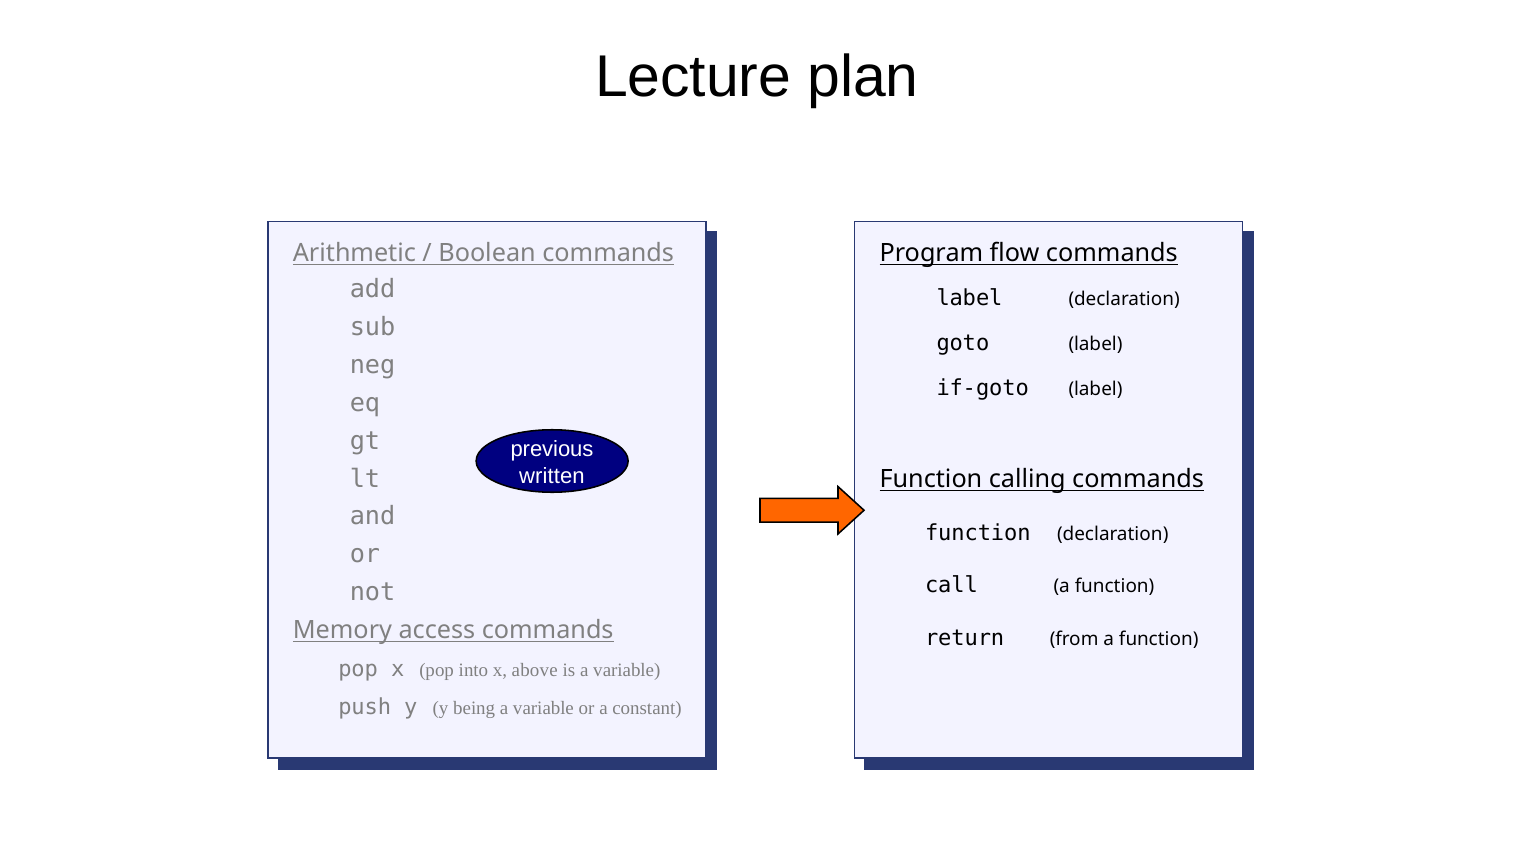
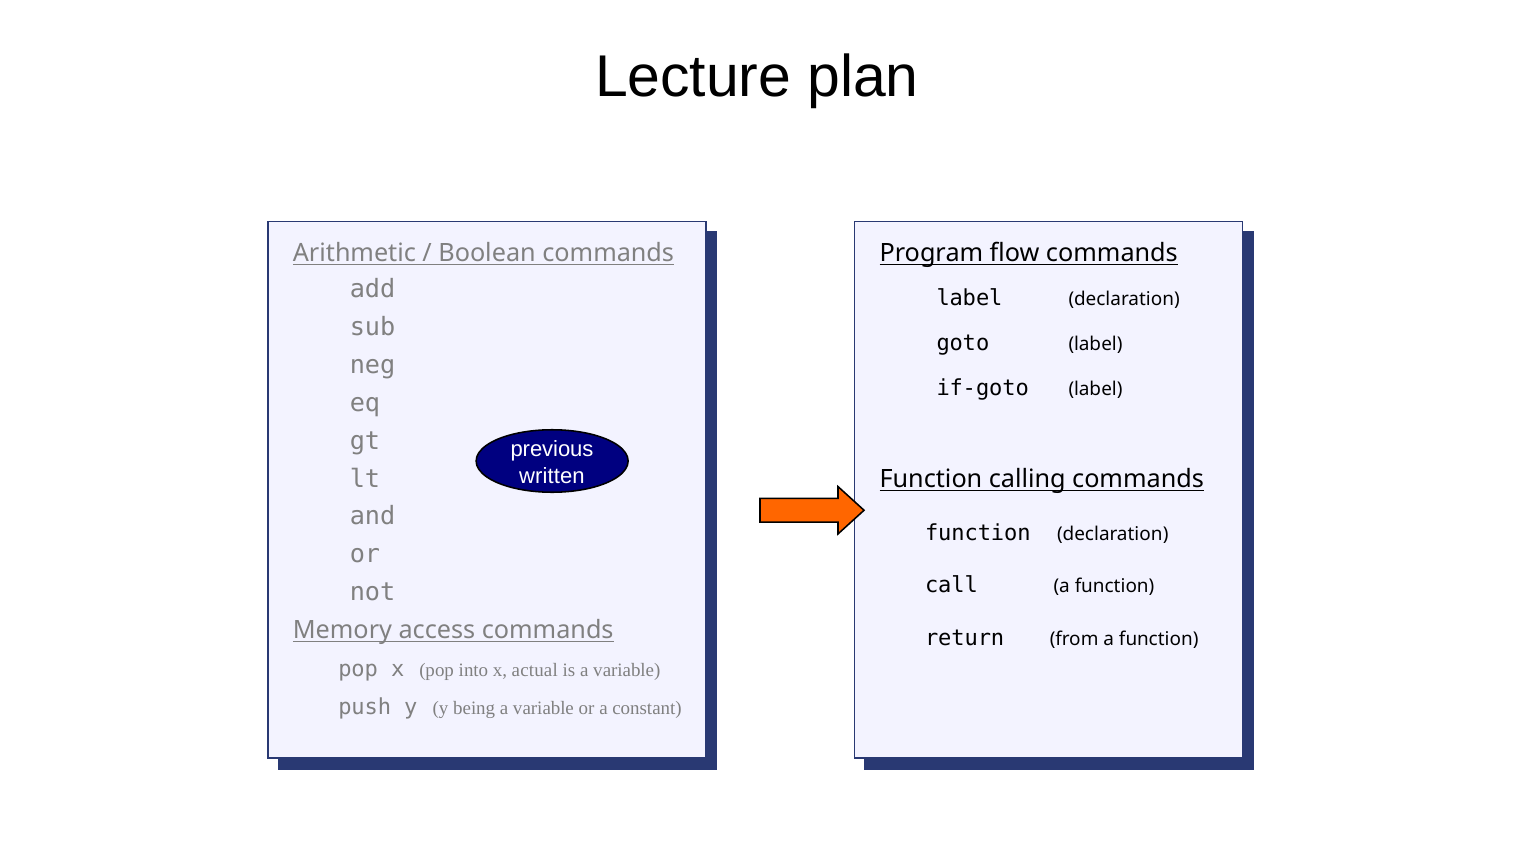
above: above -> actual
